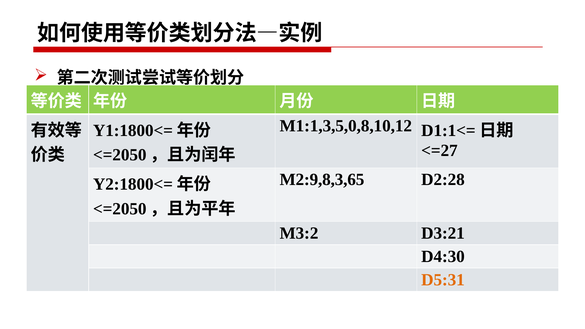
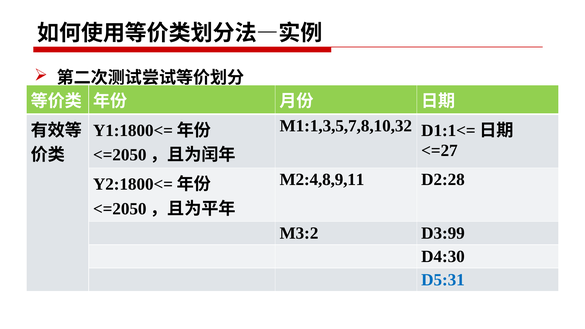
M1:1,3,5,0,8,10,12: M1:1,3,5,0,8,10,12 -> M1:1,3,5,7,8,10,32
M2:9,8,3,65: M2:9,8,3,65 -> M2:4,8,9,11
D3:21: D3:21 -> D3:99
D5:31 colour: orange -> blue
